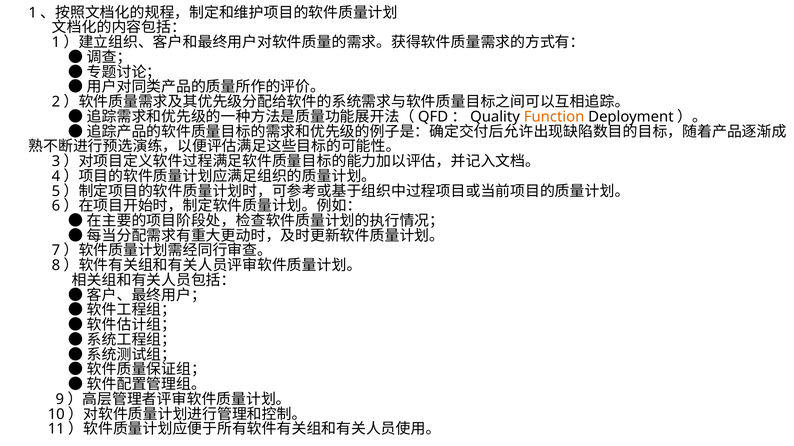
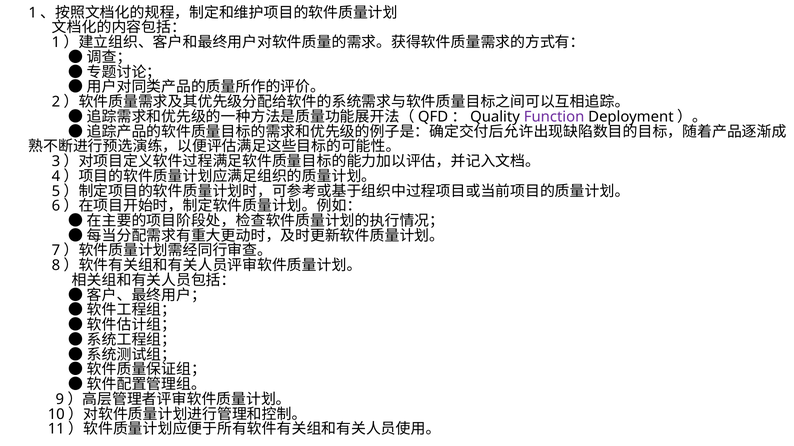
Function colour: orange -> purple
